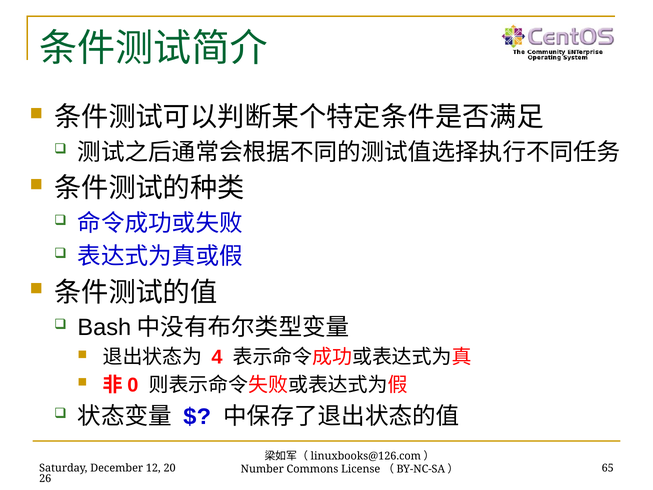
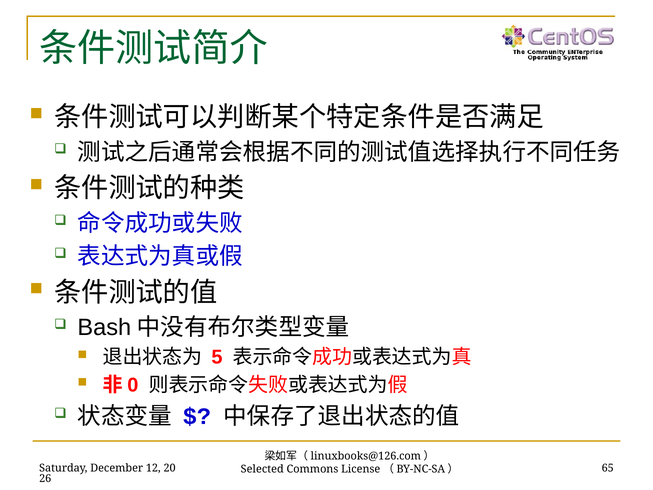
4: 4 -> 5
Number: Number -> Selected
